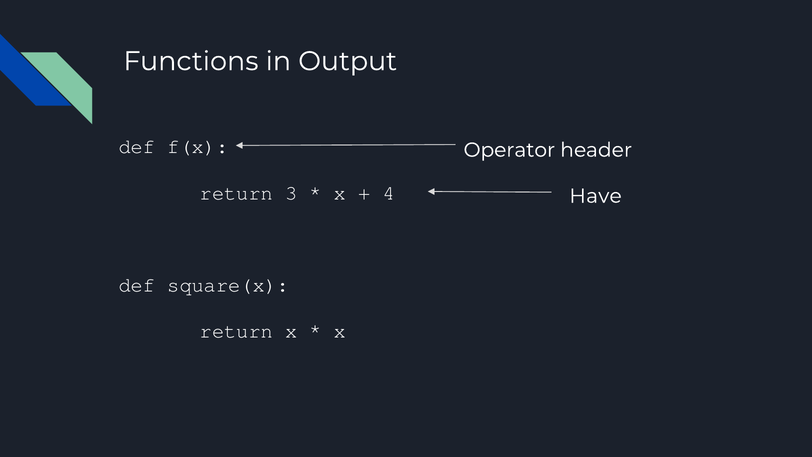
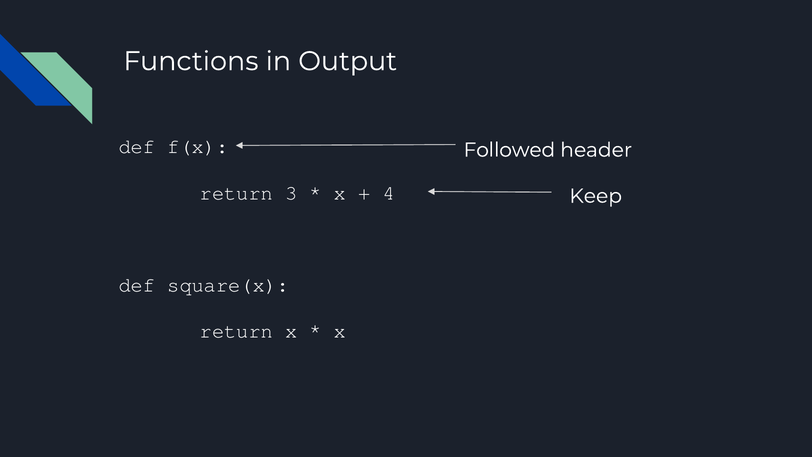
Operator: Operator -> Followed
Have: Have -> Keep
